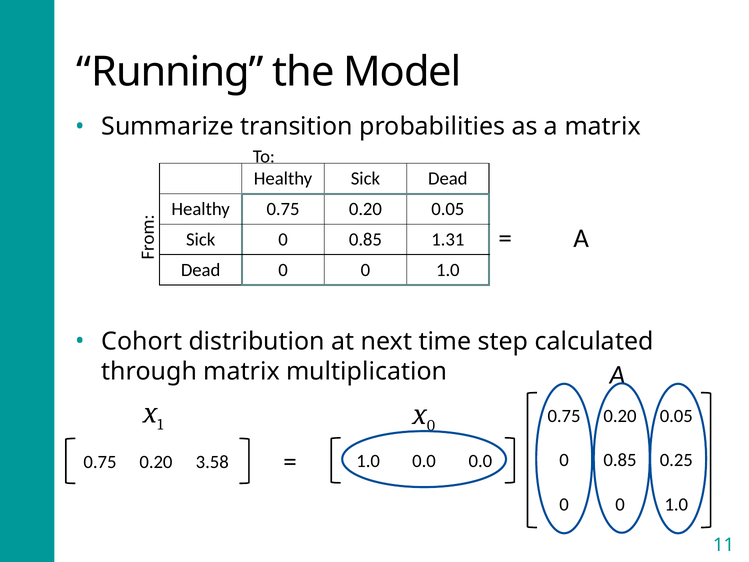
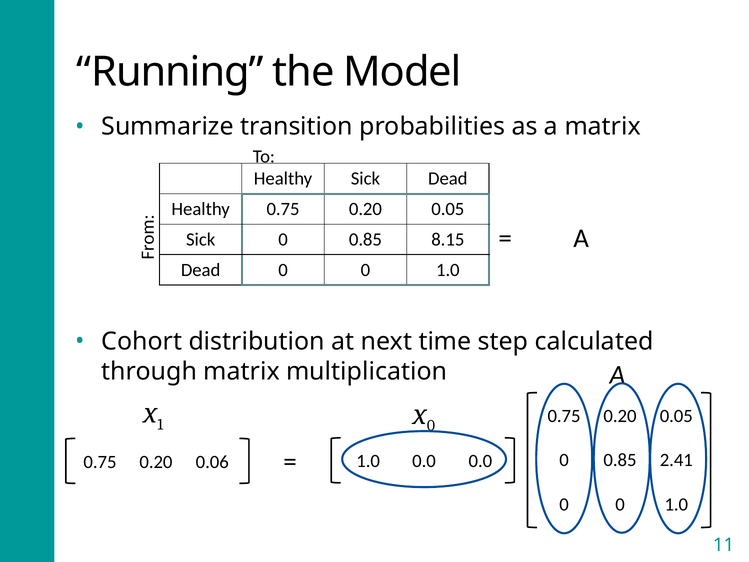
1.31: 1.31 -> 8.15
0.25: 0.25 -> 2.41
3.58: 3.58 -> 0.06
